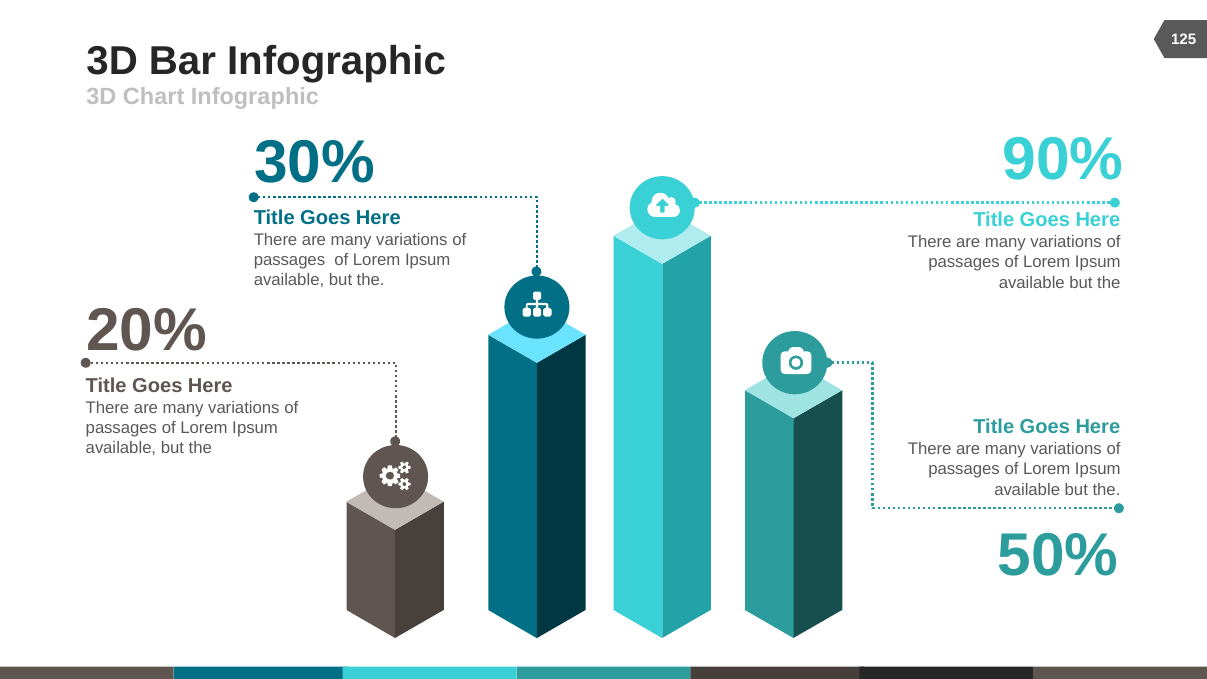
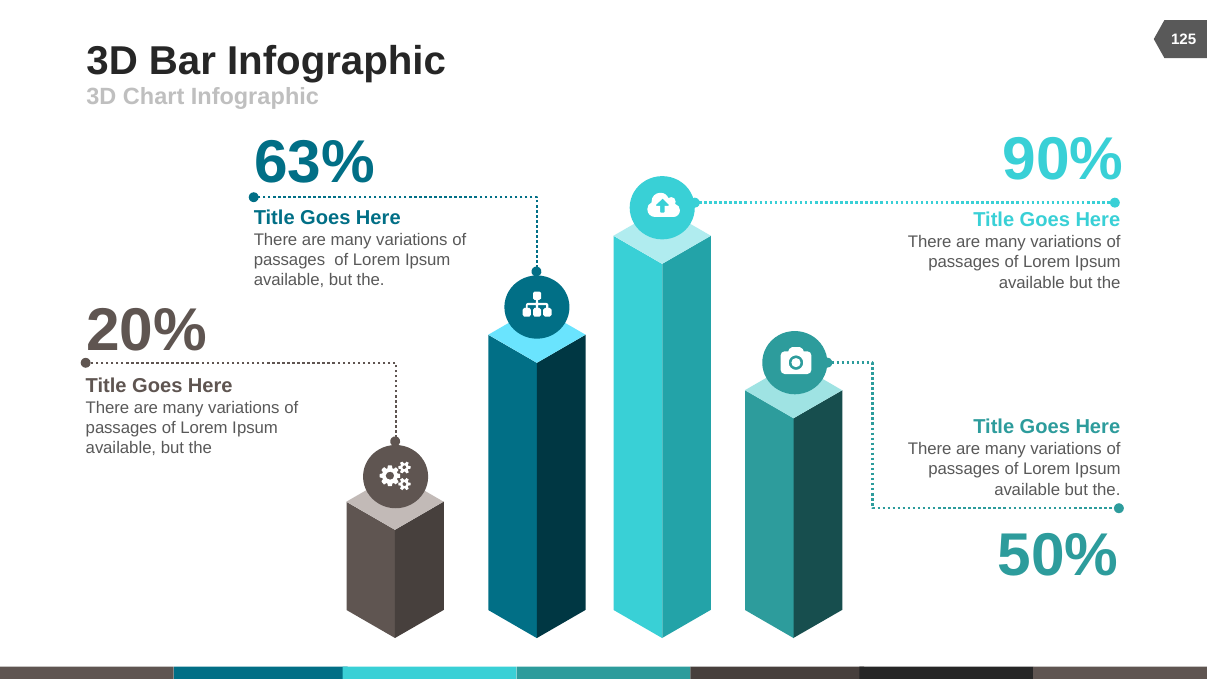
30%: 30% -> 63%
